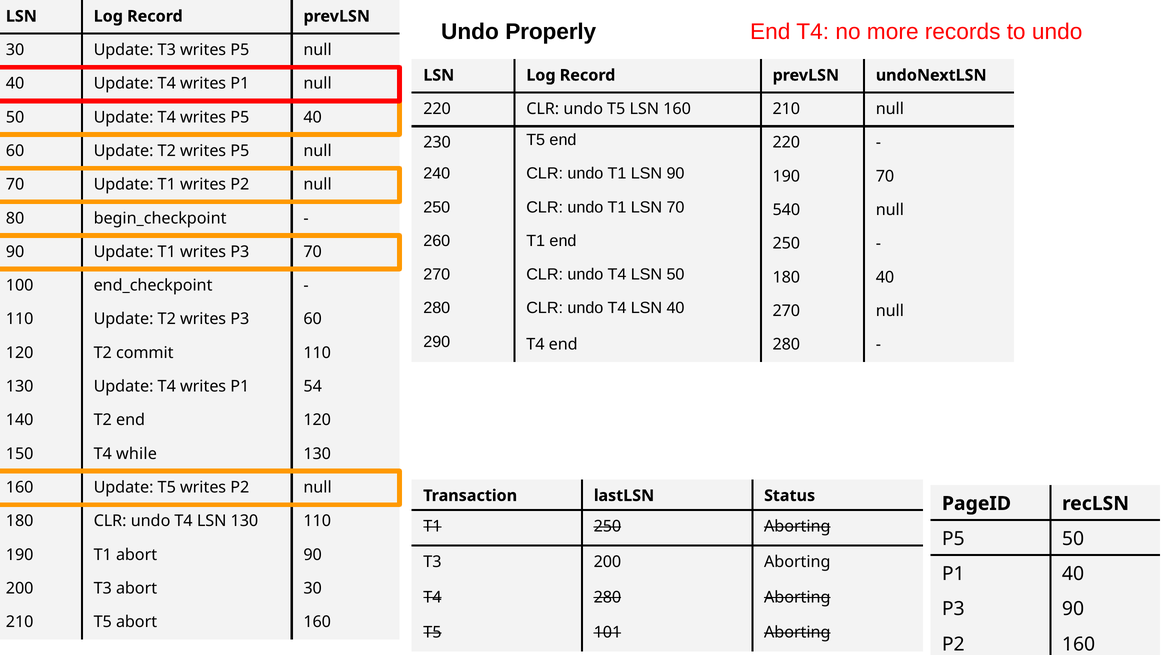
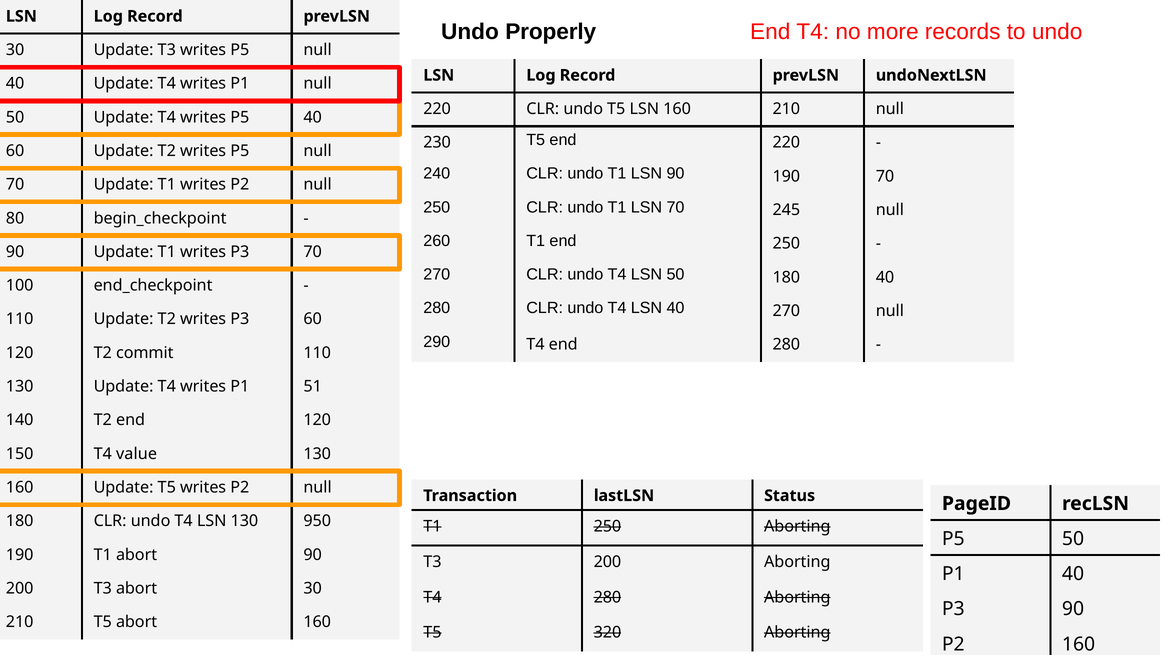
540: 540 -> 245
54: 54 -> 51
while: while -> value
130 110: 110 -> 950
101: 101 -> 320
